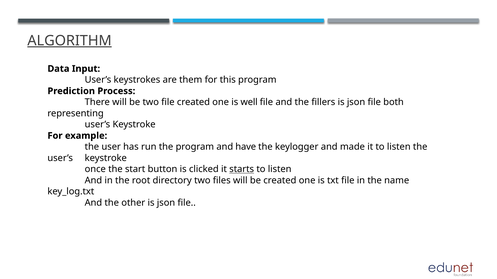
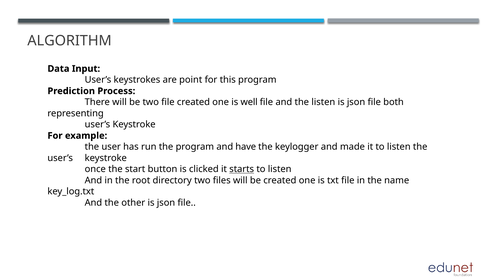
ALGORITHM underline: present -> none
them: them -> point
the fillers: fillers -> listen
